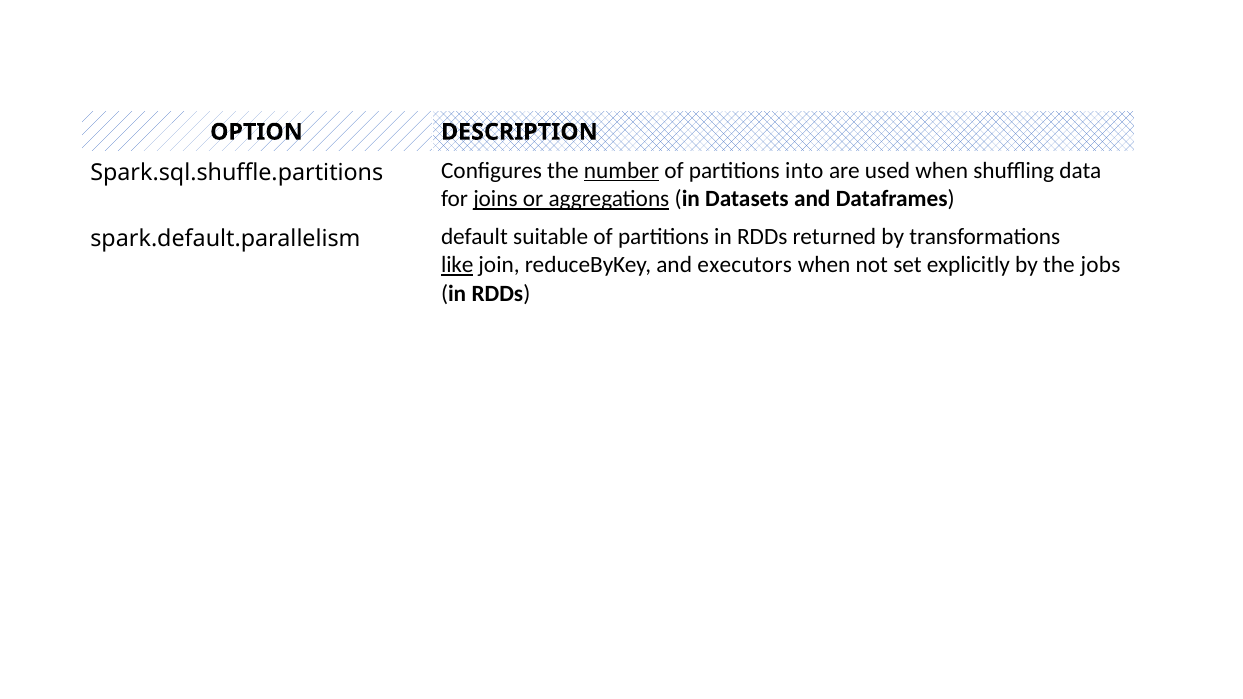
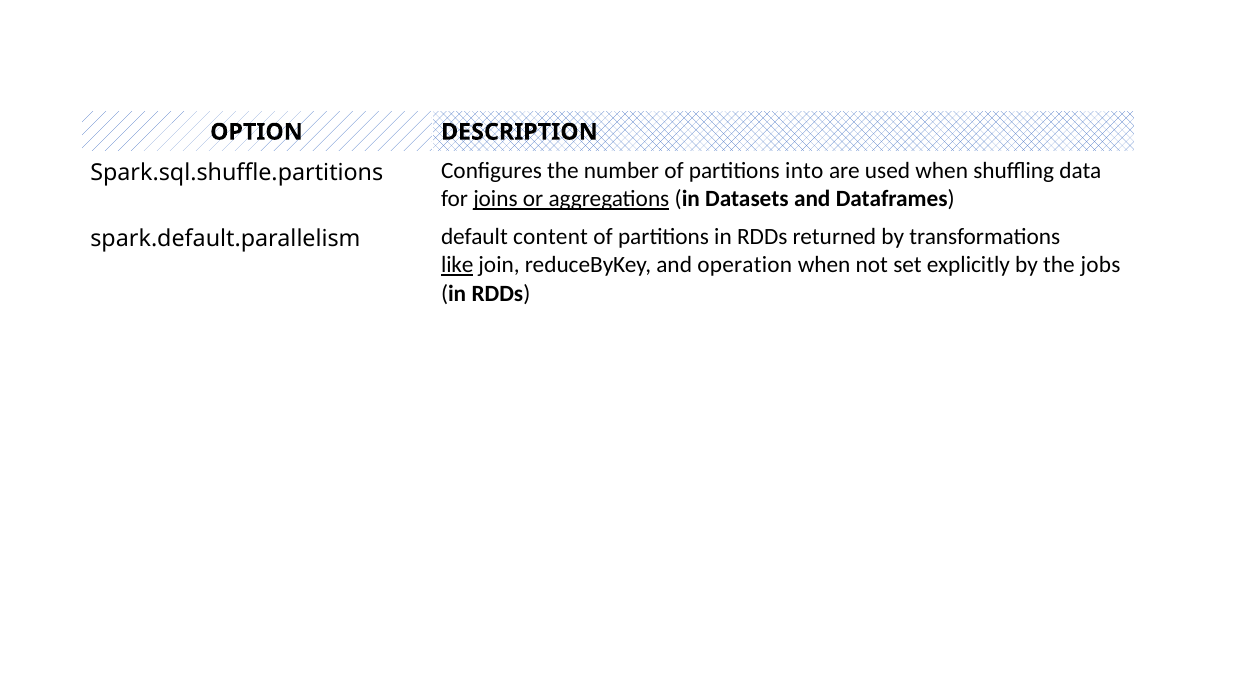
number underline: present -> none
suitable: suitable -> content
executors: executors -> operation
